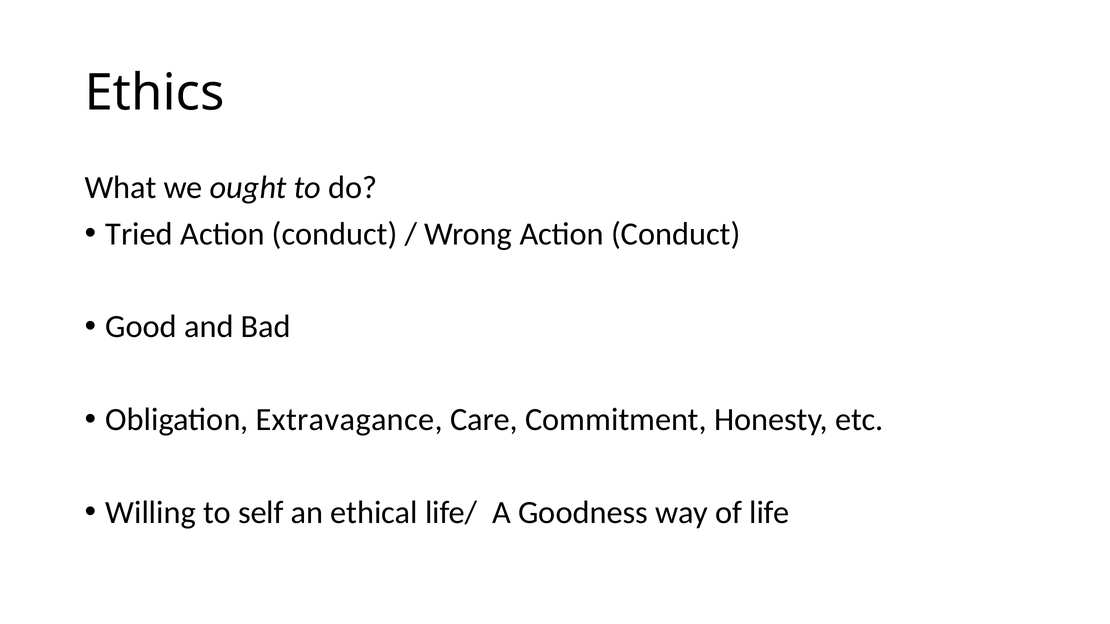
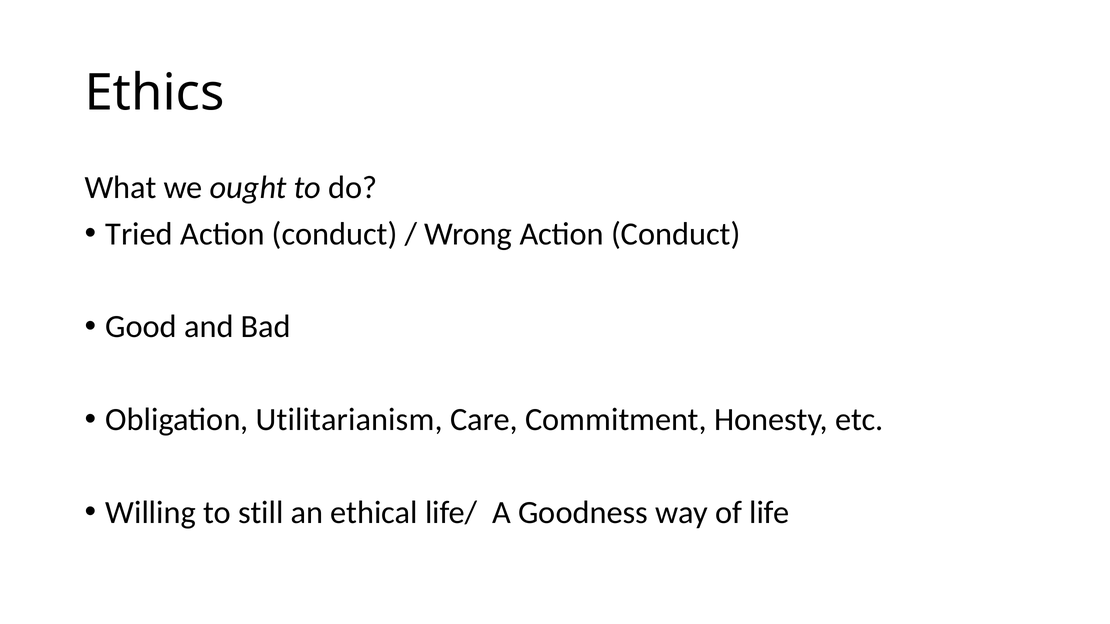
Extravagance: Extravagance -> Utilitarianism
self: self -> still
